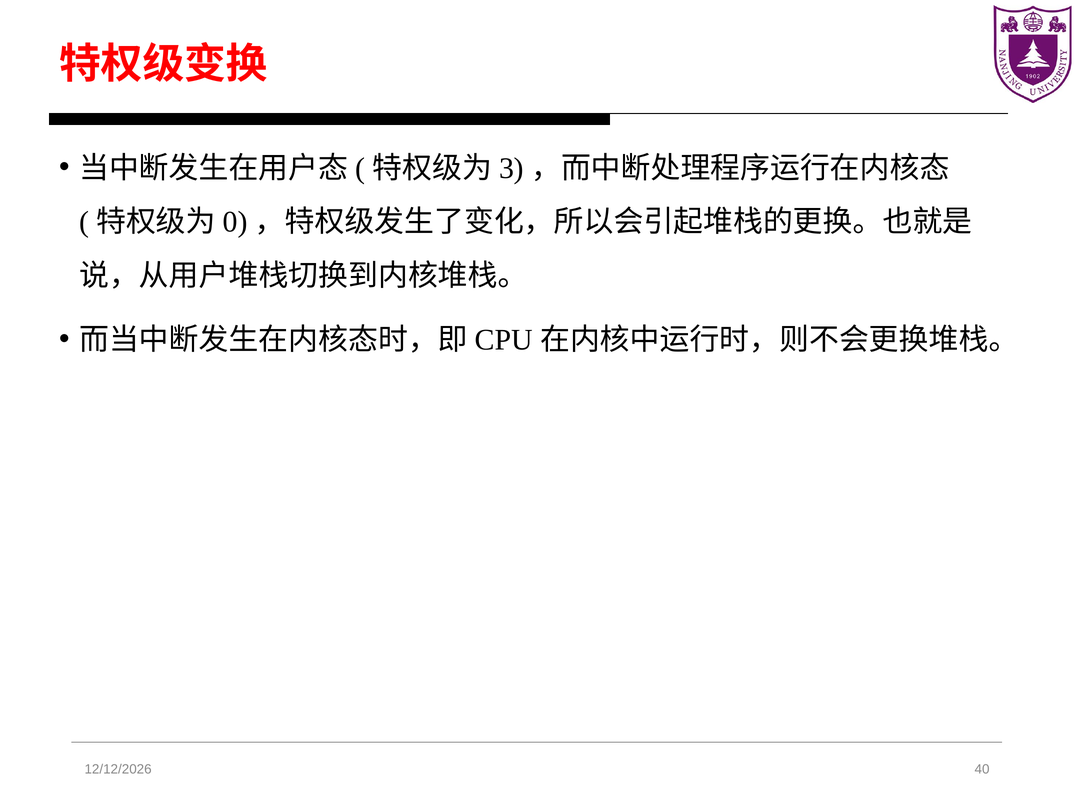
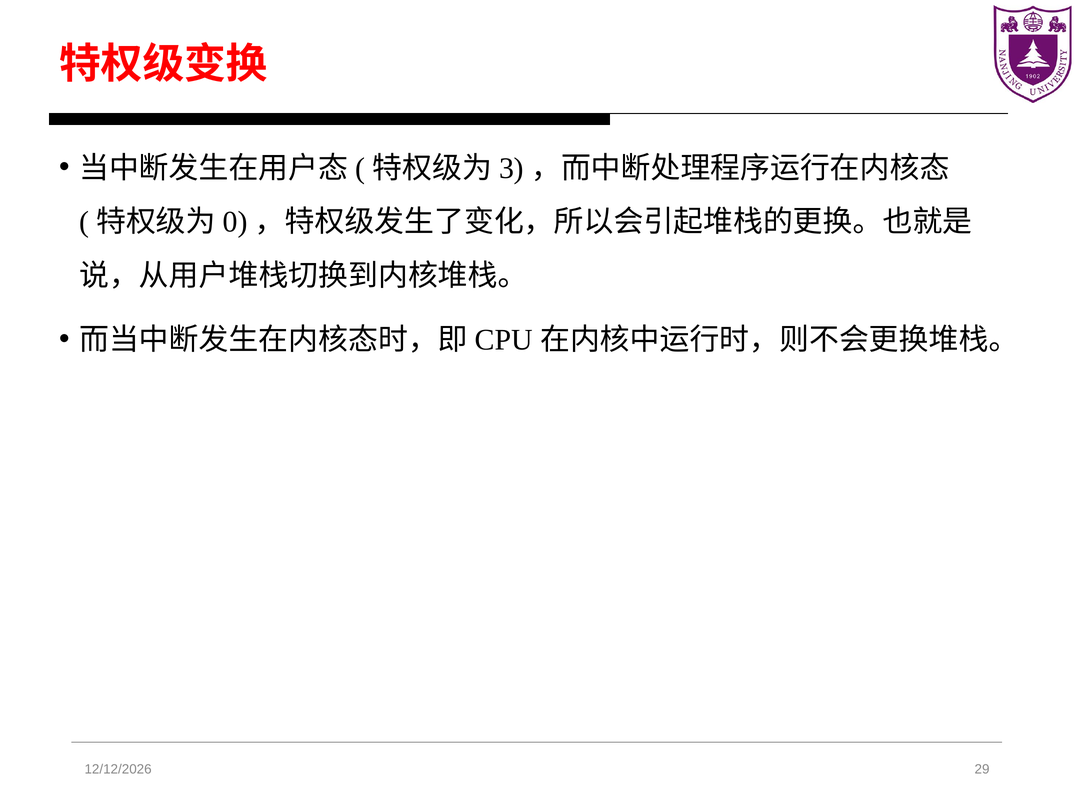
40: 40 -> 29
